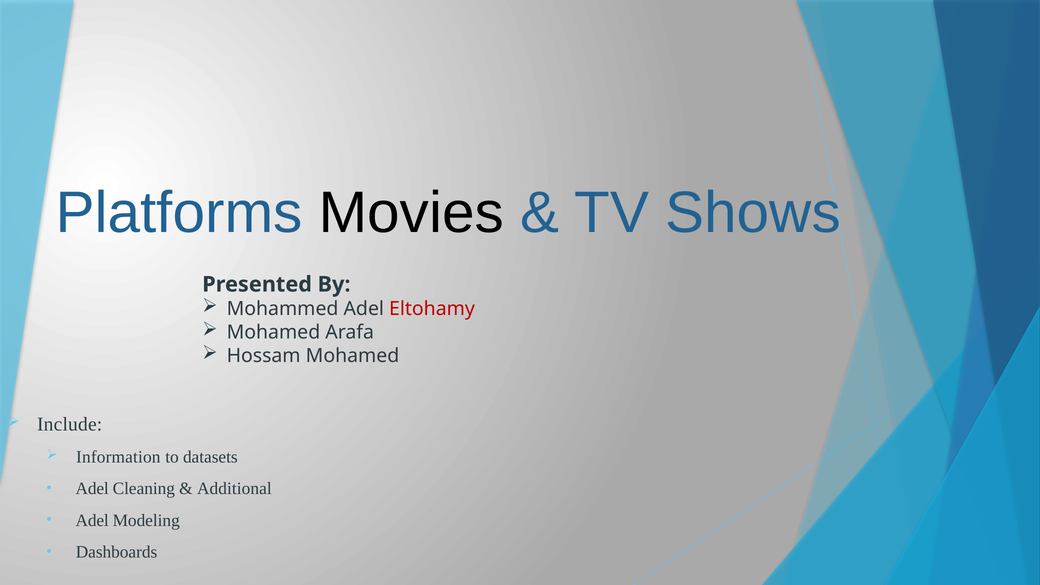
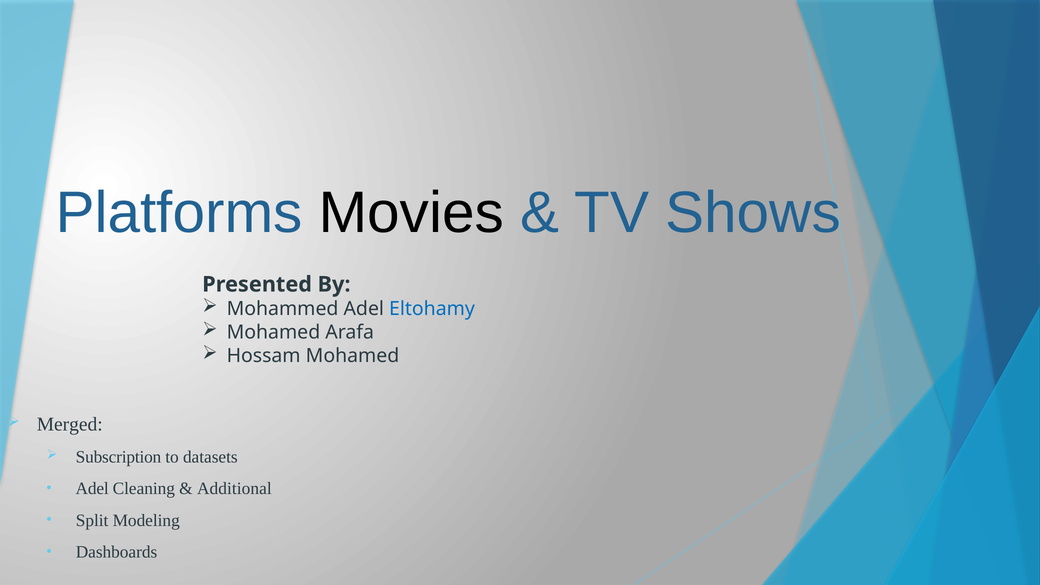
Eltohamy colour: red -> blue
Include: Include -> Merged
Information: Information -> Subscription
Adel at (92, 520): Adel -> Split
